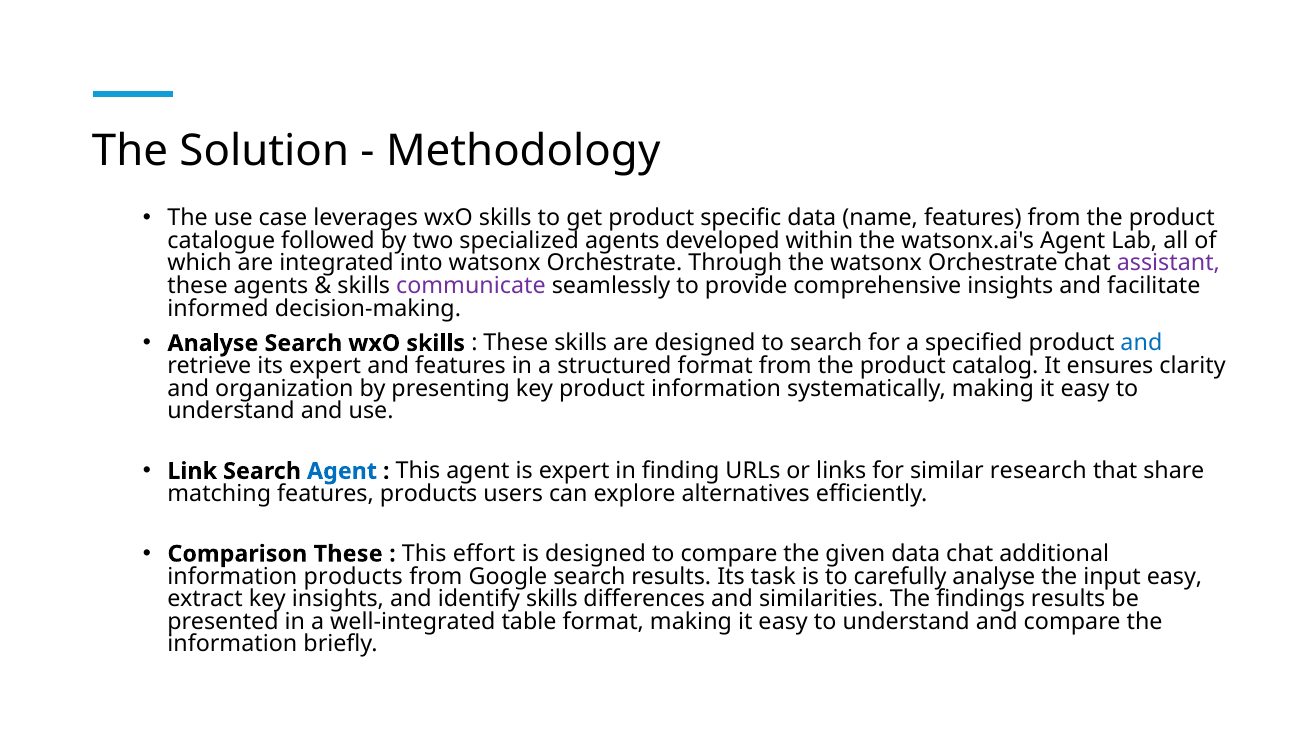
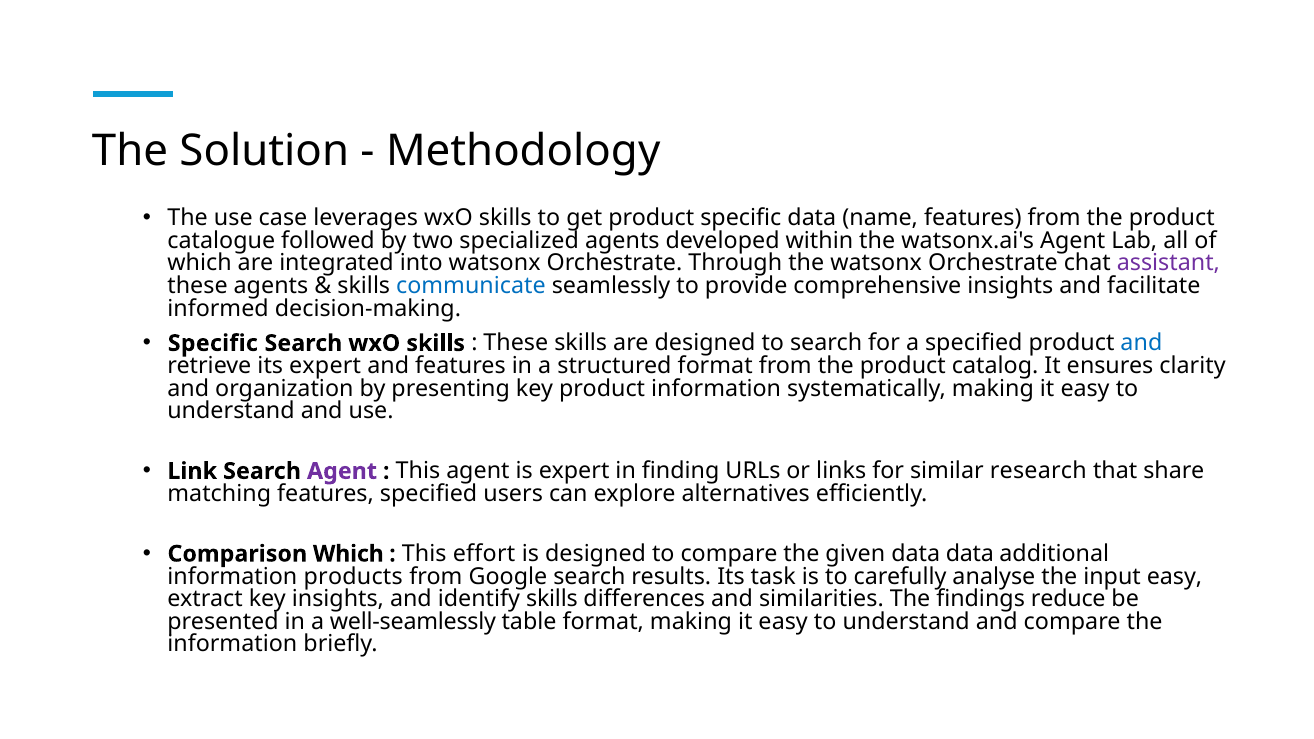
communicate colour: purple -> blue
Analyse at (213, 343): Analyse -> Specific
Agent at (342, 471) colour: blue -> purple
features products: products -> specified
Comparison These: These -> Which
data chat: chat -> data
findings results: results -> reduce
well-integrated: well-integrated -> well-seamlessly
